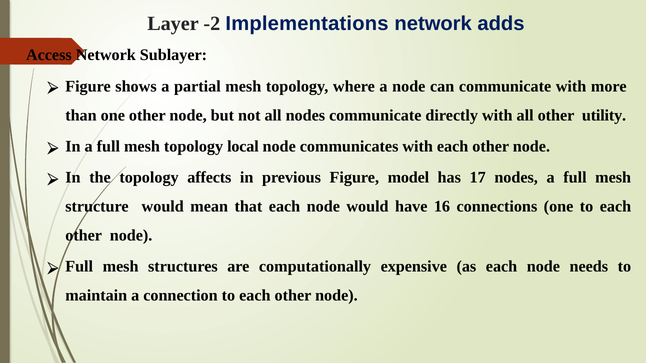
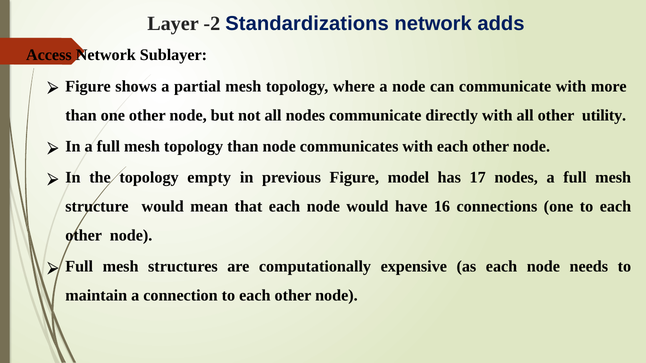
Implementations: Implementations -> Standardizations
topology local: local -> than
affects: affects -> empty
